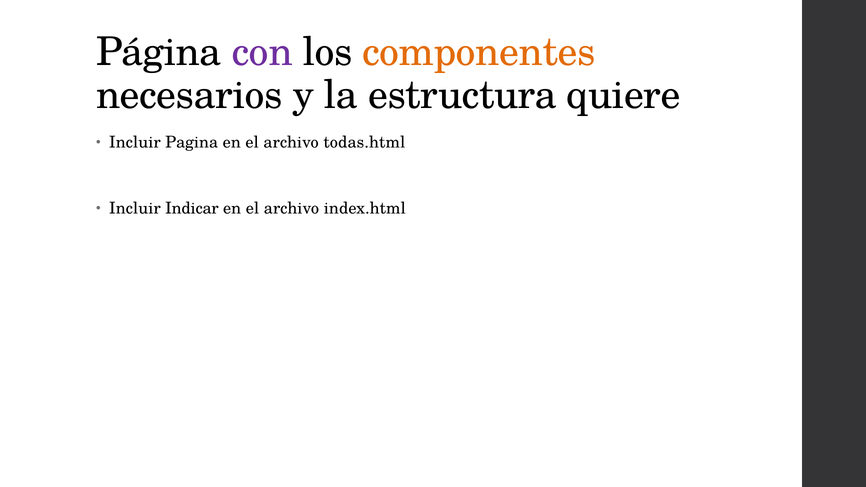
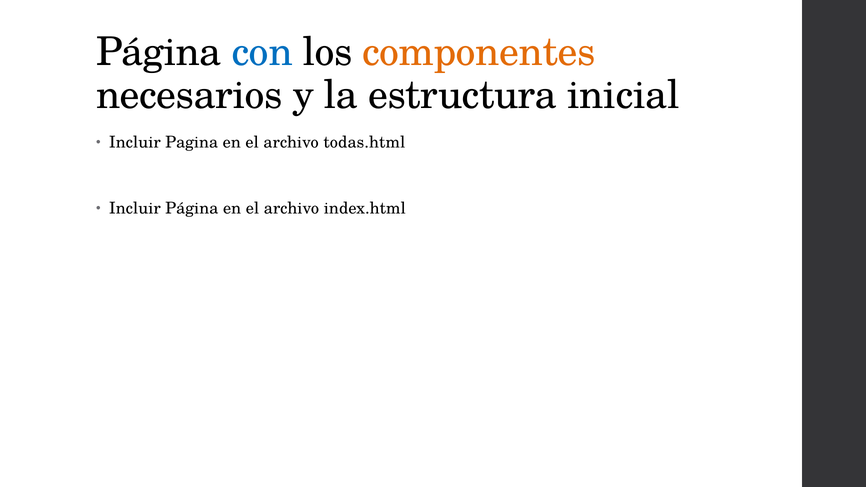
con colour: purple -> blue
quiere: quiere -> inicial
Incluir Indicar: Indicar -> Página
